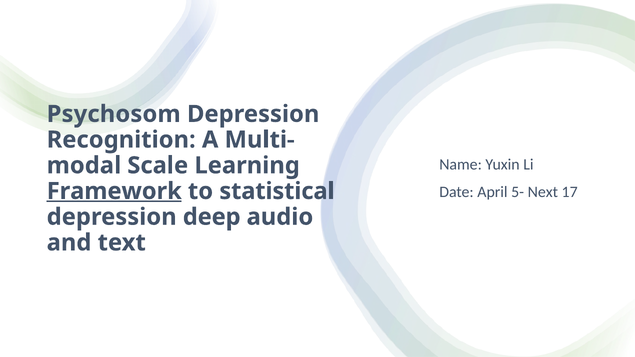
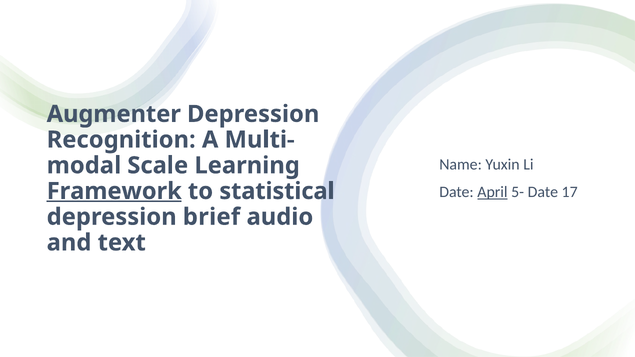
Psychosom: Psychosom -> Augmenter
April underline: none -> present
5- Next: Next -> Date
deep: deep -> brief
